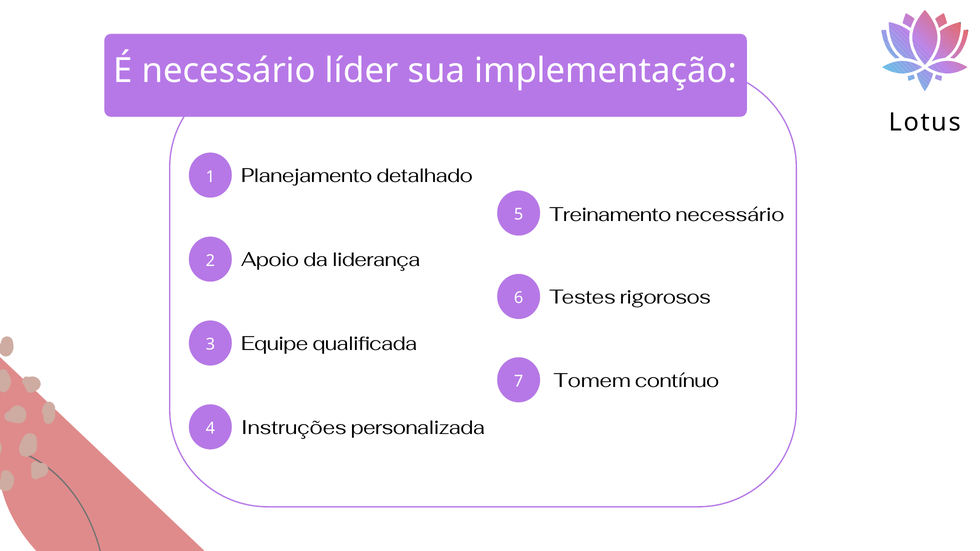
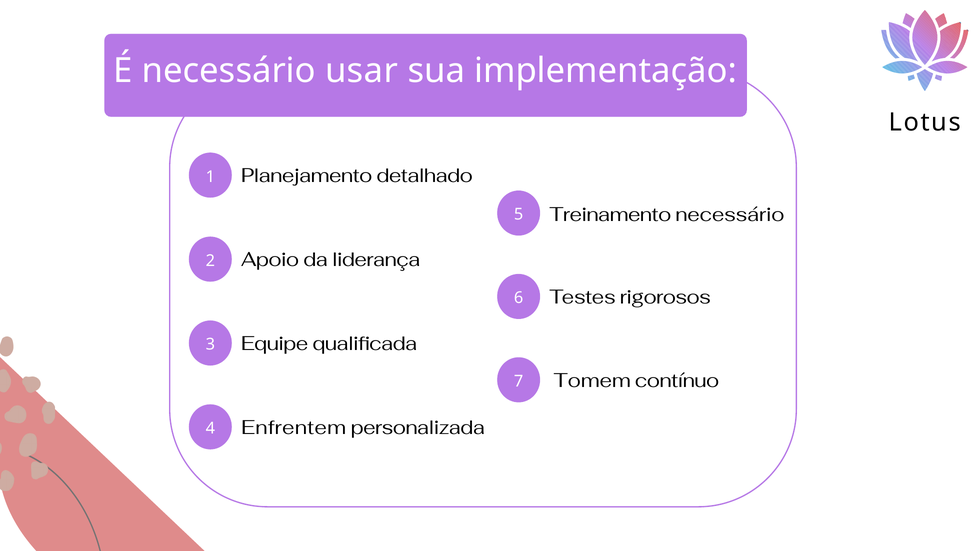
líder: líder -> usar
Instruções: Instruções -> Enfrentem
